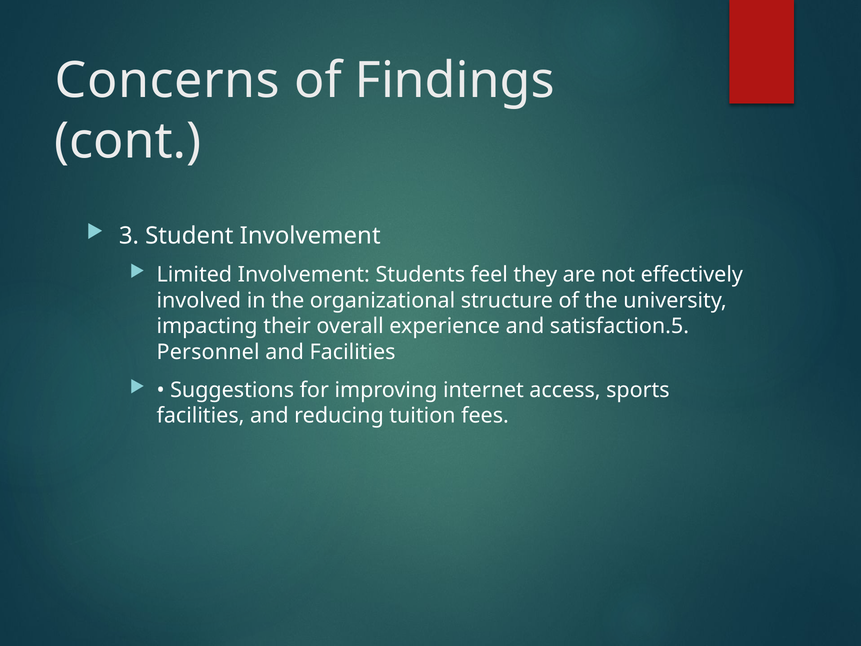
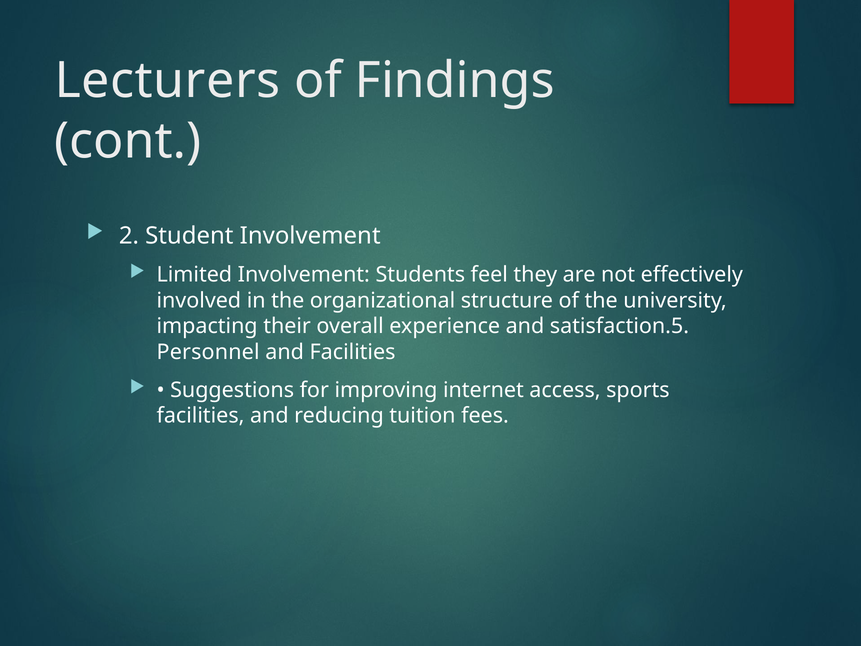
Concerns: Concerns -> Lecturers
3: 3 -> 2
